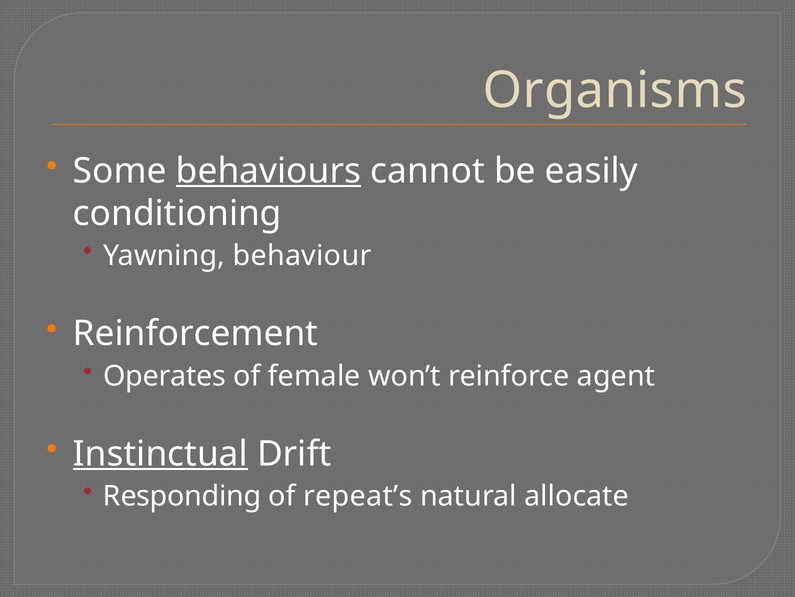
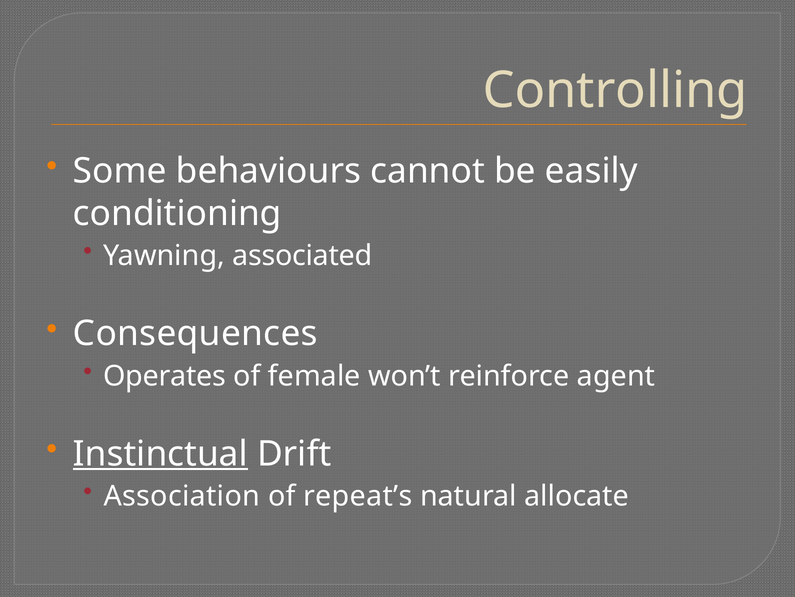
Organisms: Organisms -> Controlling
behaviours underline: present -> none
behaviour: behaviour -> associated
Reinforcement: Reinforcement -> Consequences
Responding: Responding -> Association
